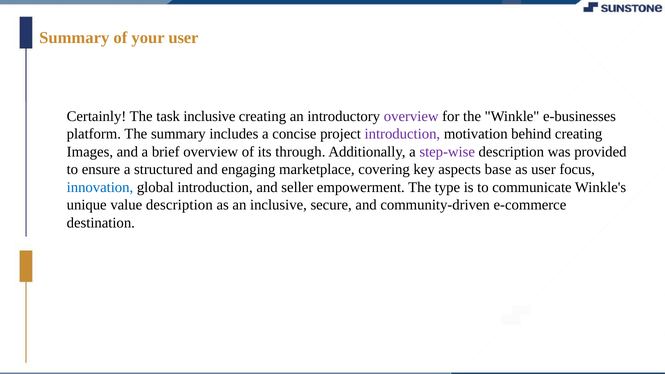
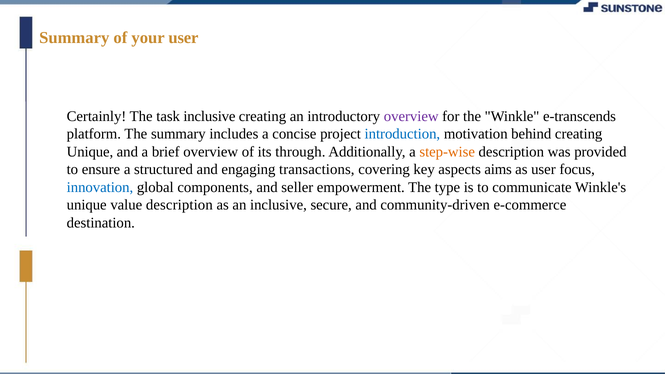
e-businesses: e-businesses -> e-transcends
introduction at (402, 134) colour: purple -> blue
Images at (90, 152): Images -> Unique
step-wise colour: purple -> orange
marketplace: marketplace -> transactions
base: base -> aims
global introduction: introduction -> components
